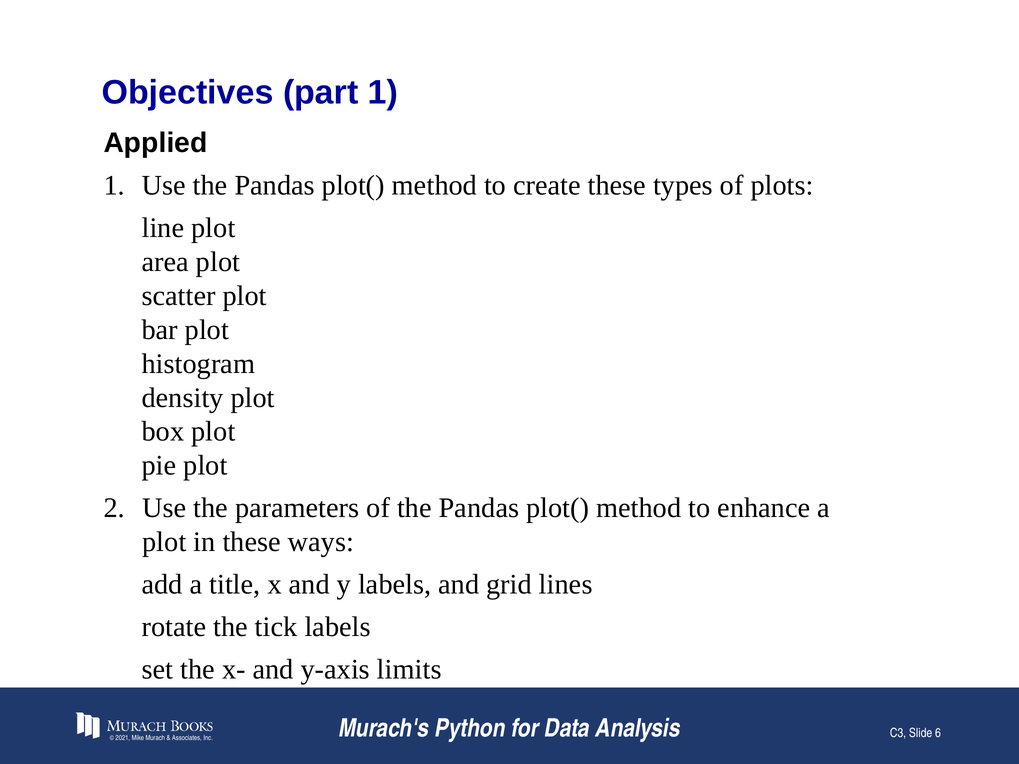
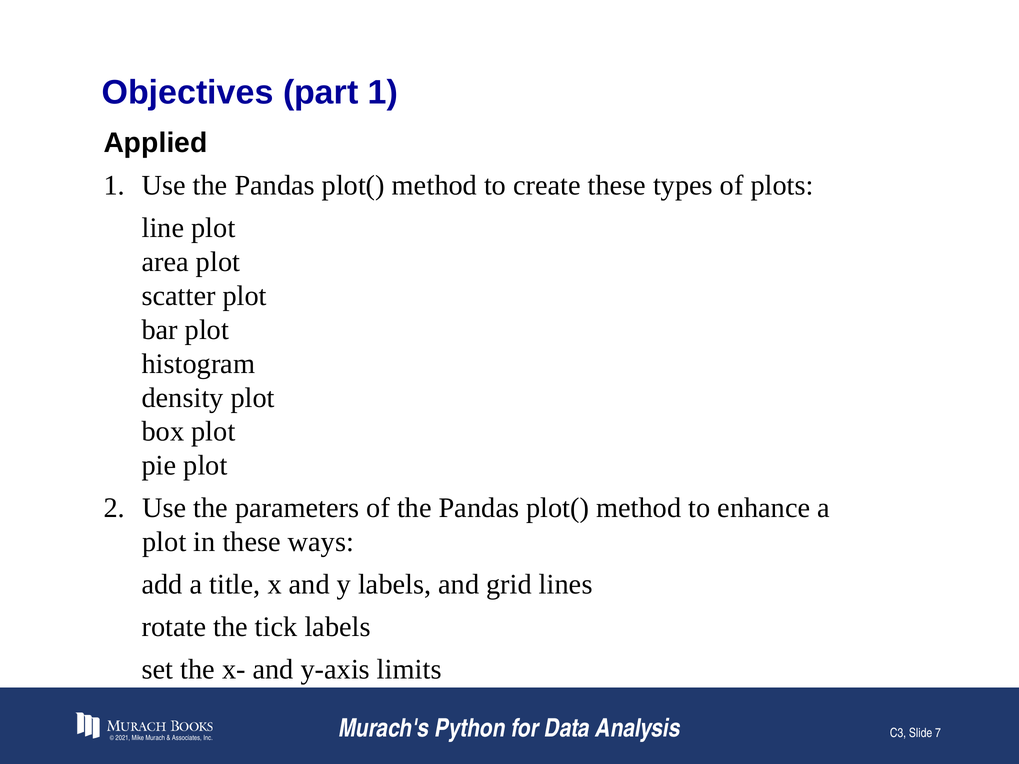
6: 6 -> 7
